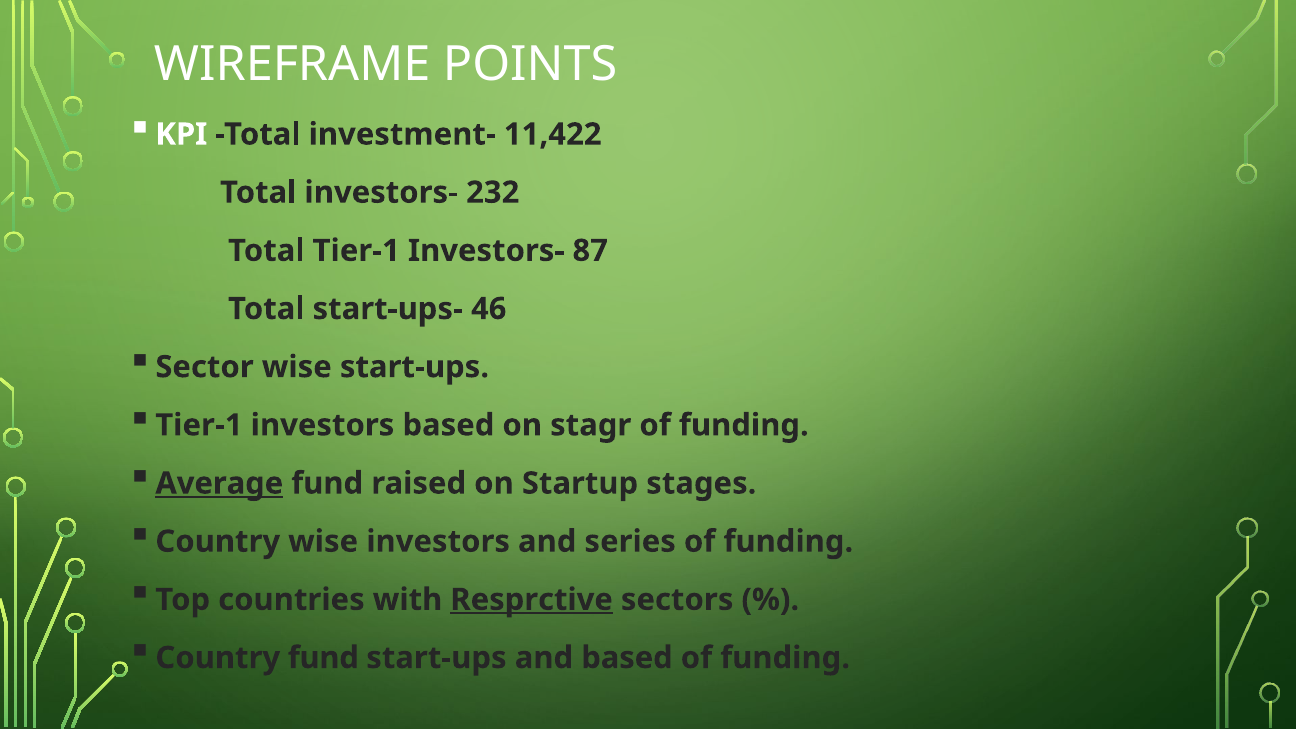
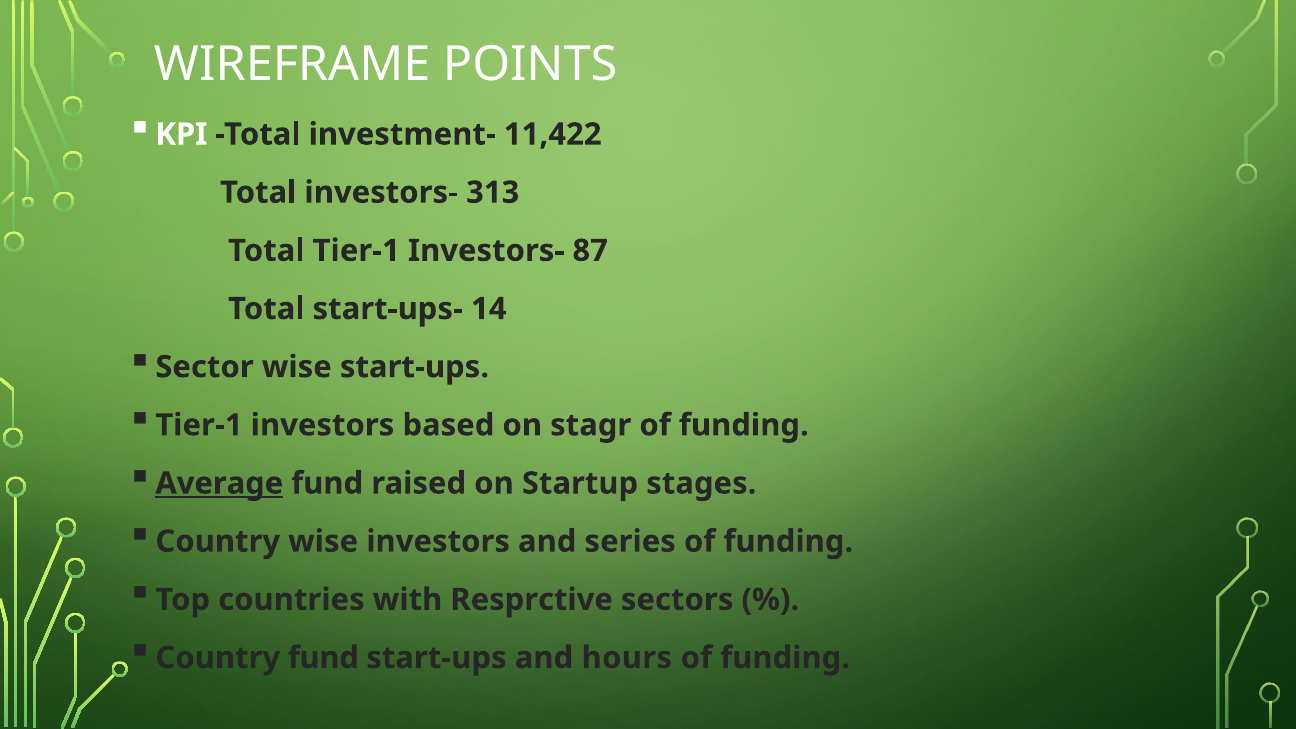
232: 232 -> 313
46: 46 -> 14
Resprctive underline: present -> none
and based: based -> hours
